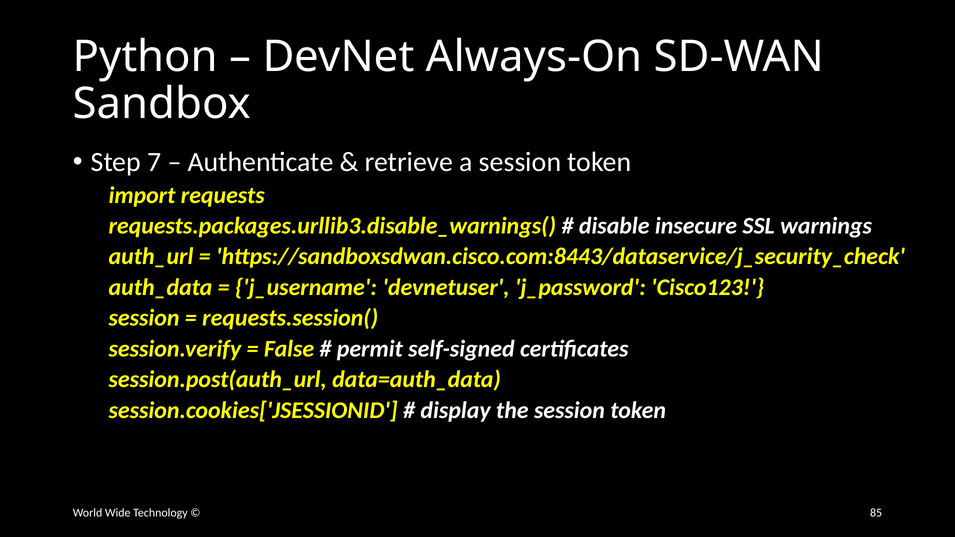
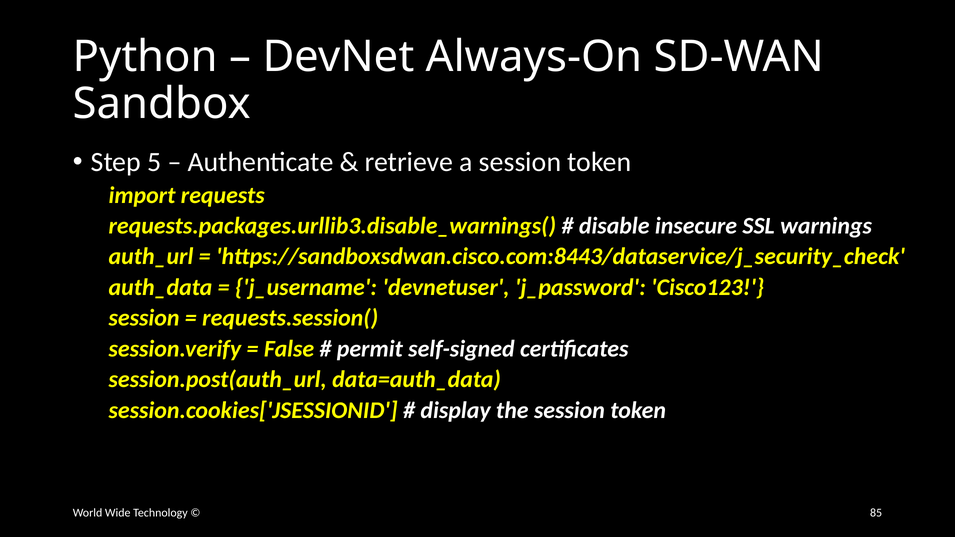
7: 7 -> 5
